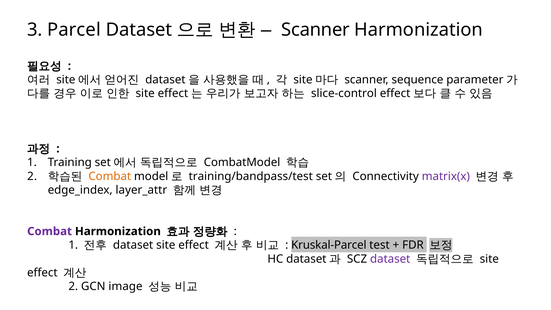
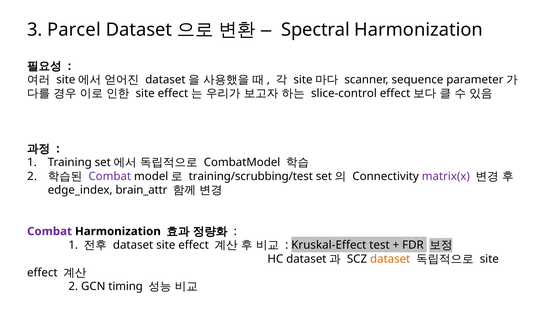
Scanner at (316, 30): Scanner -> Spectral
Combat at (110, 176) colour: orange -> purple
training/bandpass/test: training/bandpass/test -> training/scrubbing/test
layer_attr: layer_attr -> brain_attr
Kruskal-Parcel: Kruskal-Parcel -> Kruskal-Effect
dataset at (390, 259) colour: purple -> orange
image: image -> timing
